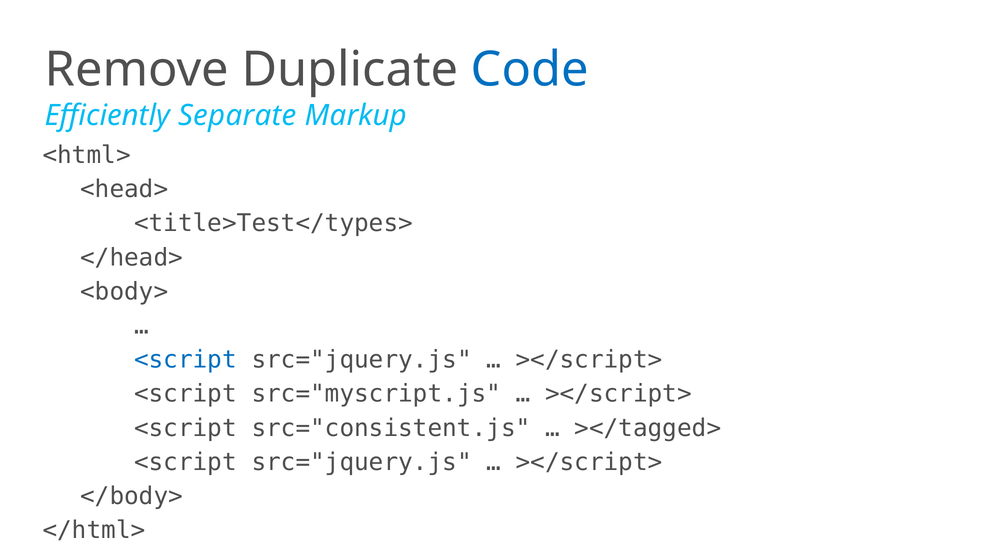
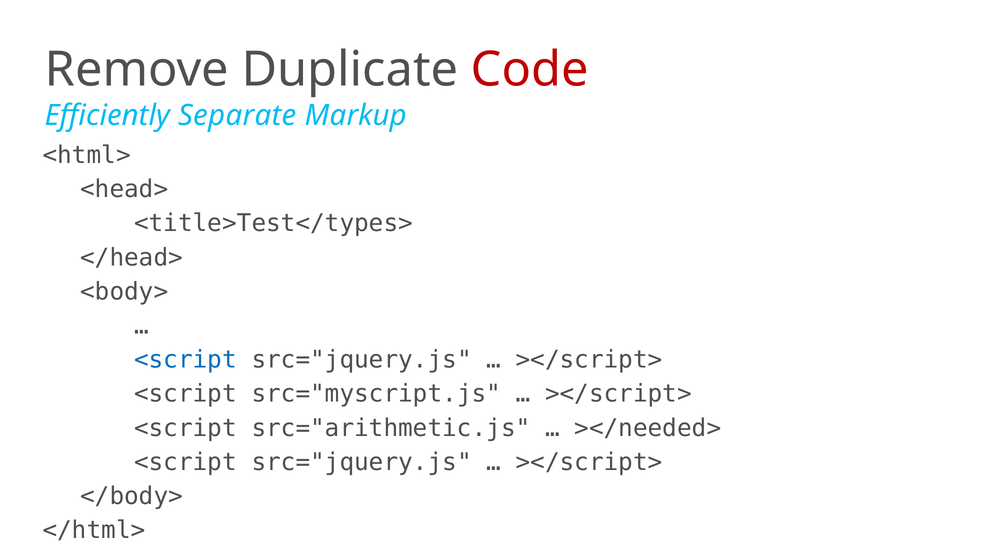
Code colour: blue -> red
src="consistent.js: src="consistent.js -> src="arithmetic.js
></tagged>: ></tagged> -> ></needed>
